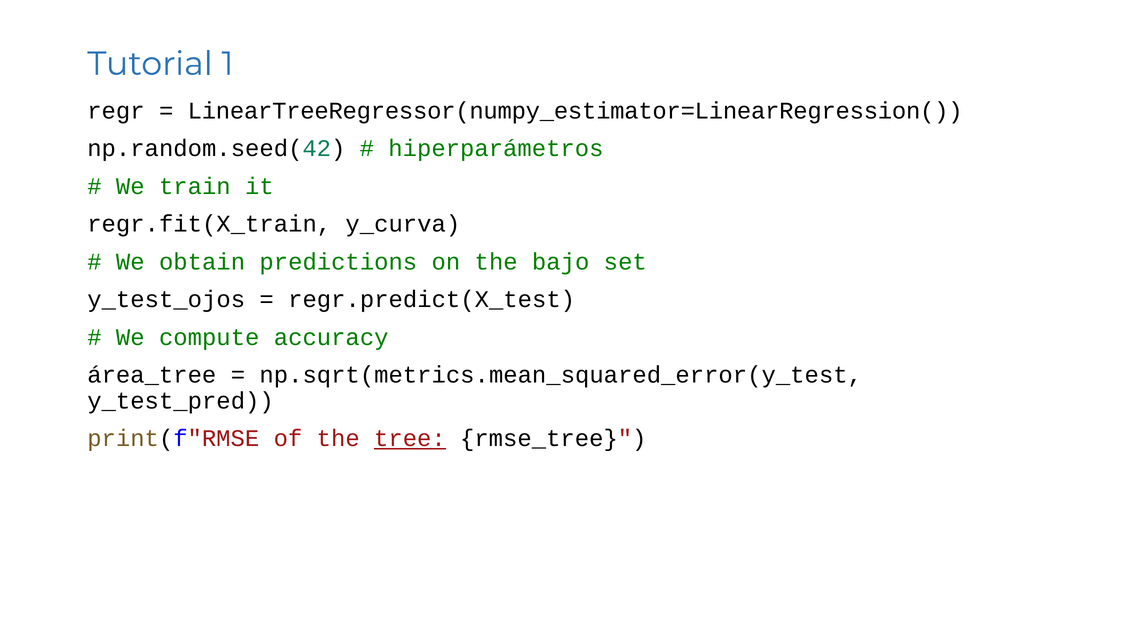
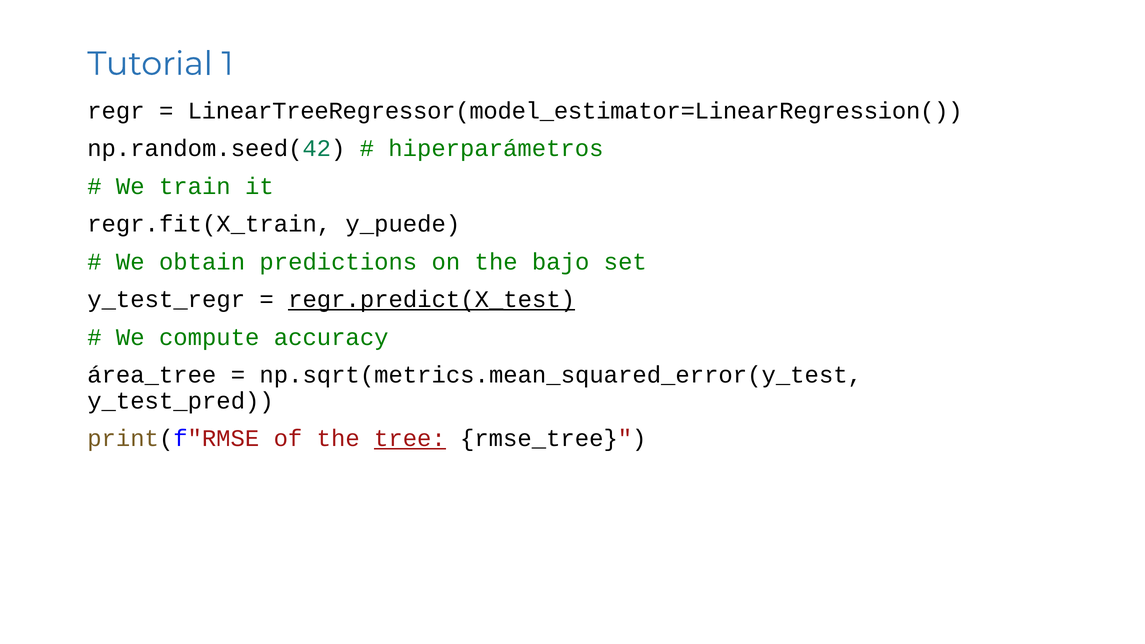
LinearTreeRegressor(numpy_estimator=LinearRegression(: LinearTreeRegressor(numpy_estimator=LinearRegression( -> LinearTreeRegressor(model_estimator=LinearRegression(
y_curva: y_curva -> y_puede
y_test_ojos: y_test_ojos -> y_test_regr
regr.predict(X_test underline: none -> present
